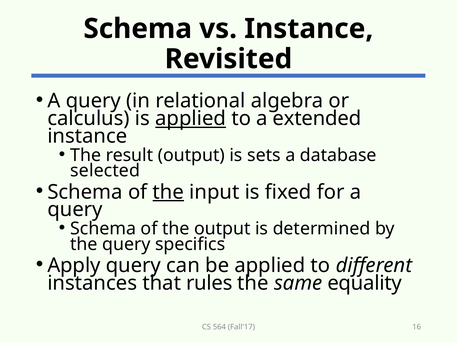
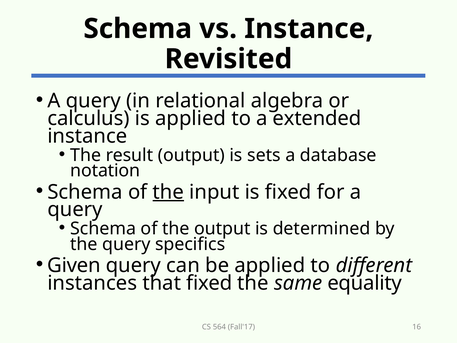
applied at (191, 118) underline: present -> none
selected: selected -> notation
Apply: Apply -> Given
that rules: rules -> fixed
